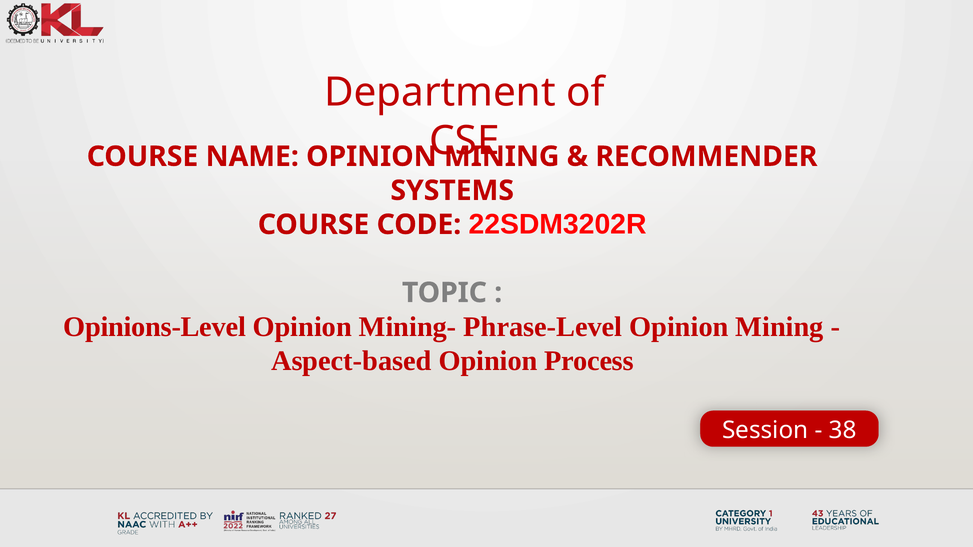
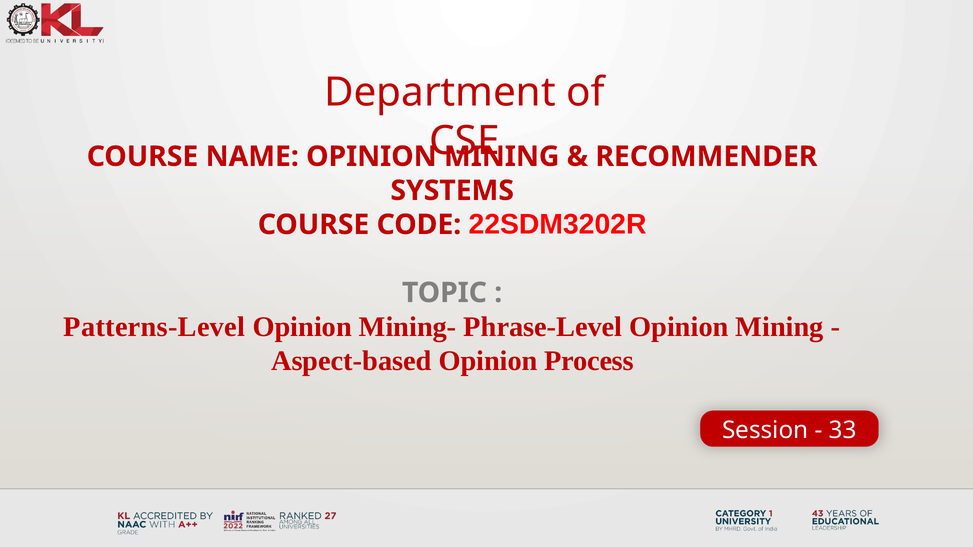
Opinions-Level: Opinions-Level -> Patterns-Level
38: 38 -> 33
